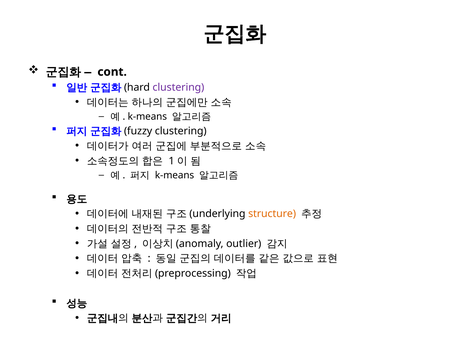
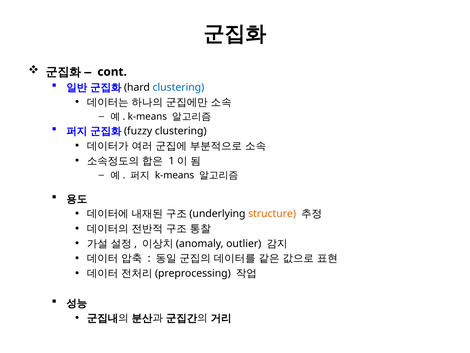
clustering at (178, 87) colour: purple -> blue
